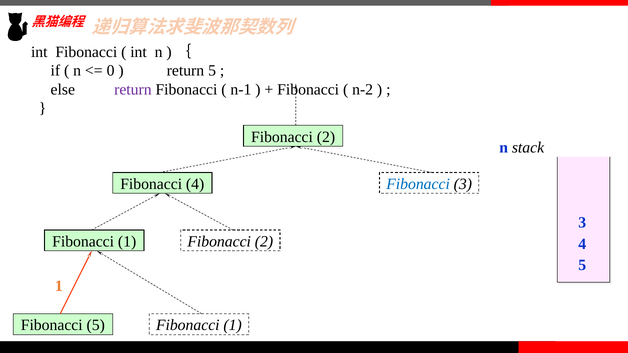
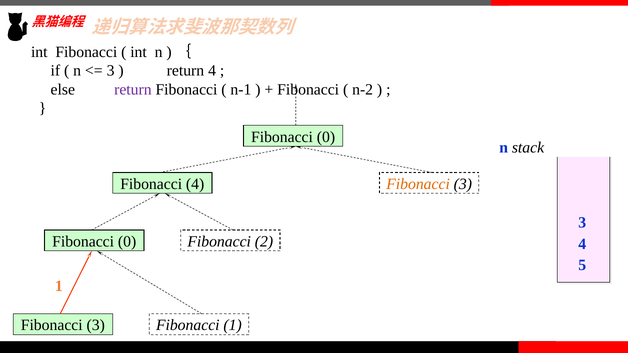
0 at (111, 71): 0 -> 3
return 5: 5 -> 4
2 at (326, 137): 2 -> 0
Fibonacci at (418, 184) colour: blue -> orange
1 at (127, 242): 1 -> 0
5 at (96, 325): 5 -> 3
